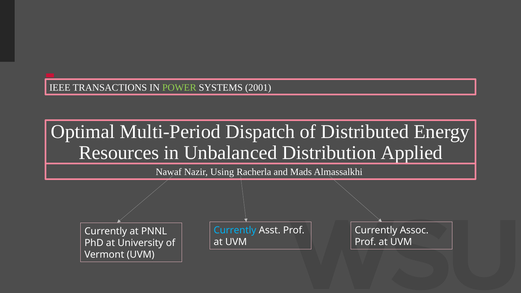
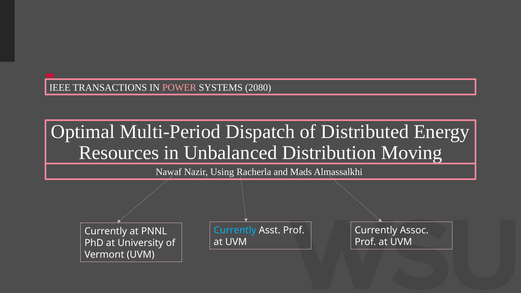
POWER colour: light green -> pink
2001: 2001 -> 2080
Applied: Applied -> Moving
